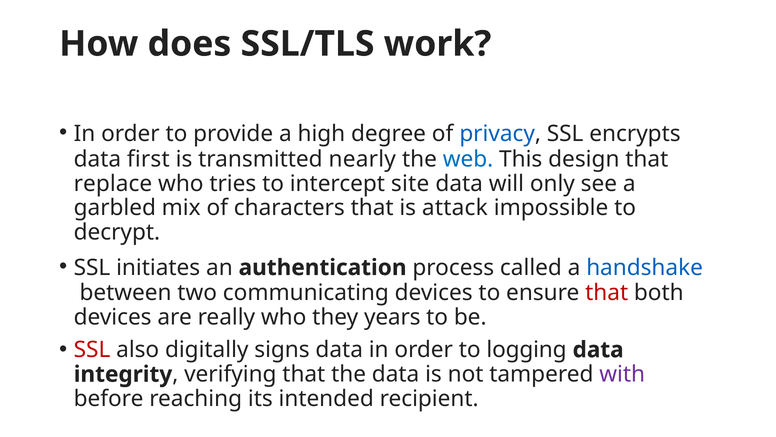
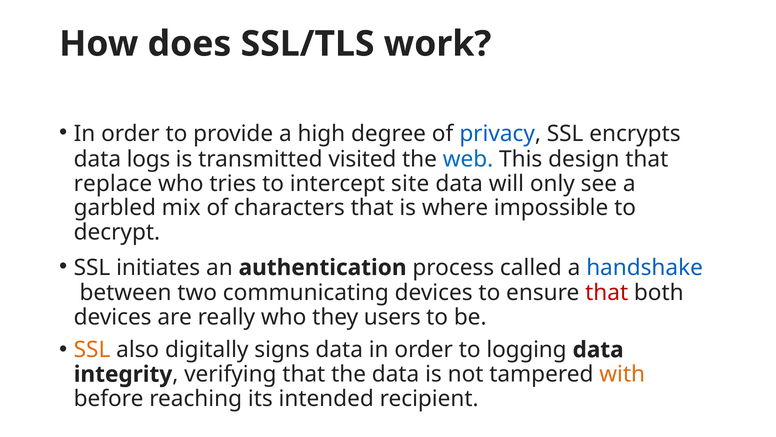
first: first -> logs
nearly: nearly -> visited
attack: attack -> where
years: years -> users
SSL at (92, 349) colour: red -> orange
with colour: purple -> orange
